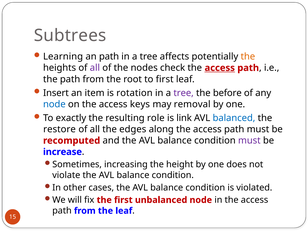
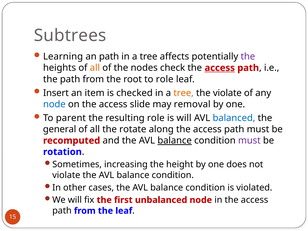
the at (248, 57) colour: orange -> purple
all at (95, 68) colour: purple -> orange
to first: first -> role
rotation: rotation -> checked
tree at (184, 93) colour: purple -> orange
the before: before -> violate
keys: keys -> slide
exactly: exactly -> parent
is link: link -> will
restore: restore -> general
edges: edges -> rotate
balance at (175, 141) underline: none -> present
increase: increase -> rotation
